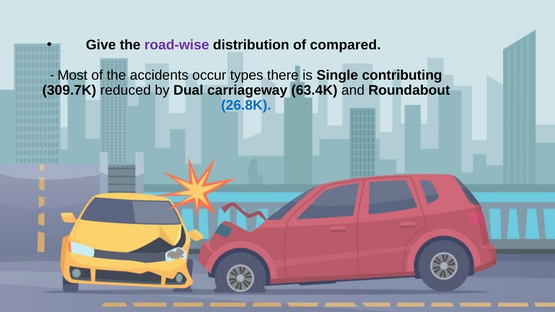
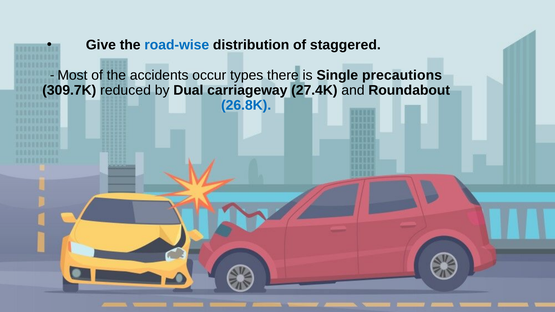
road-wise colour: purple -> blue
compared: compared -> staggered
contributing: contributing -> precautions
63.4K: 63.4K -> 27.4K
